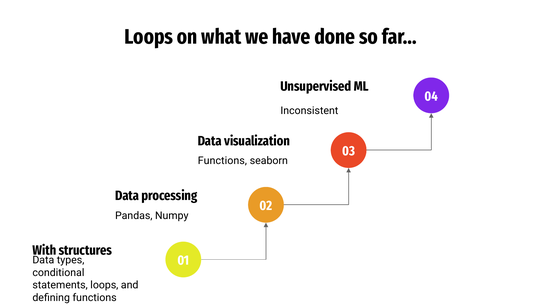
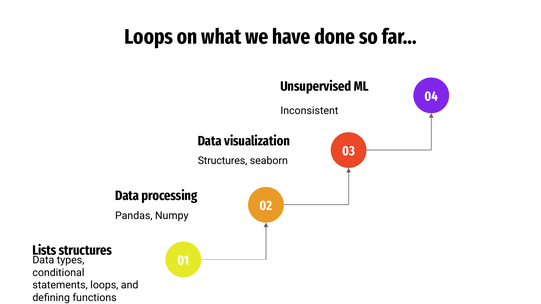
Functions at (222, 161): Functions -> Structures
With: With -> Lists
